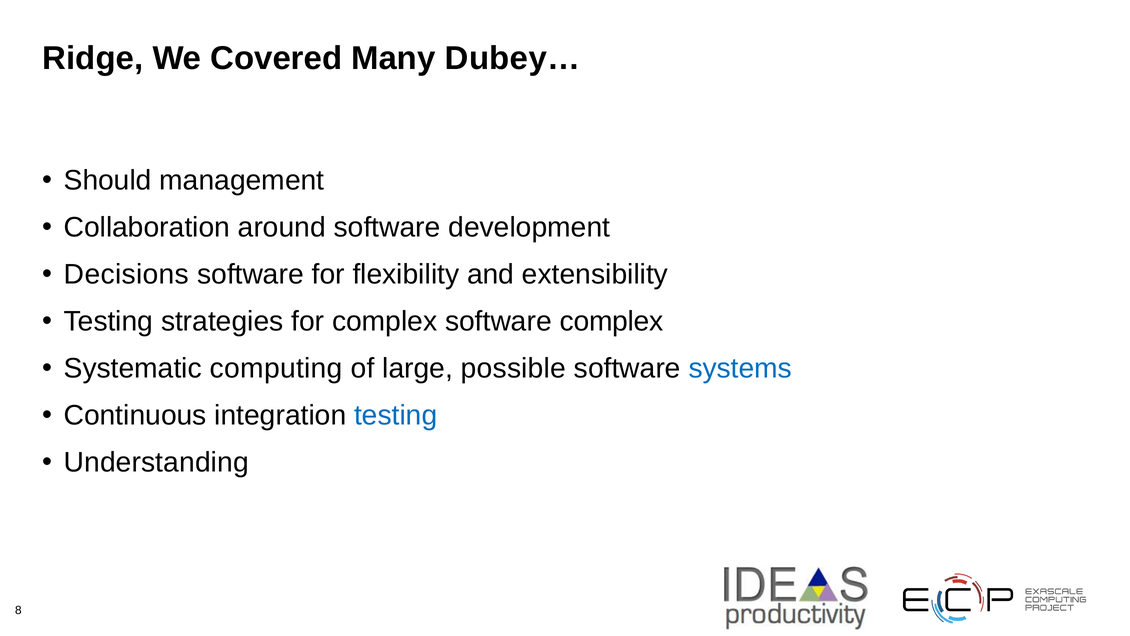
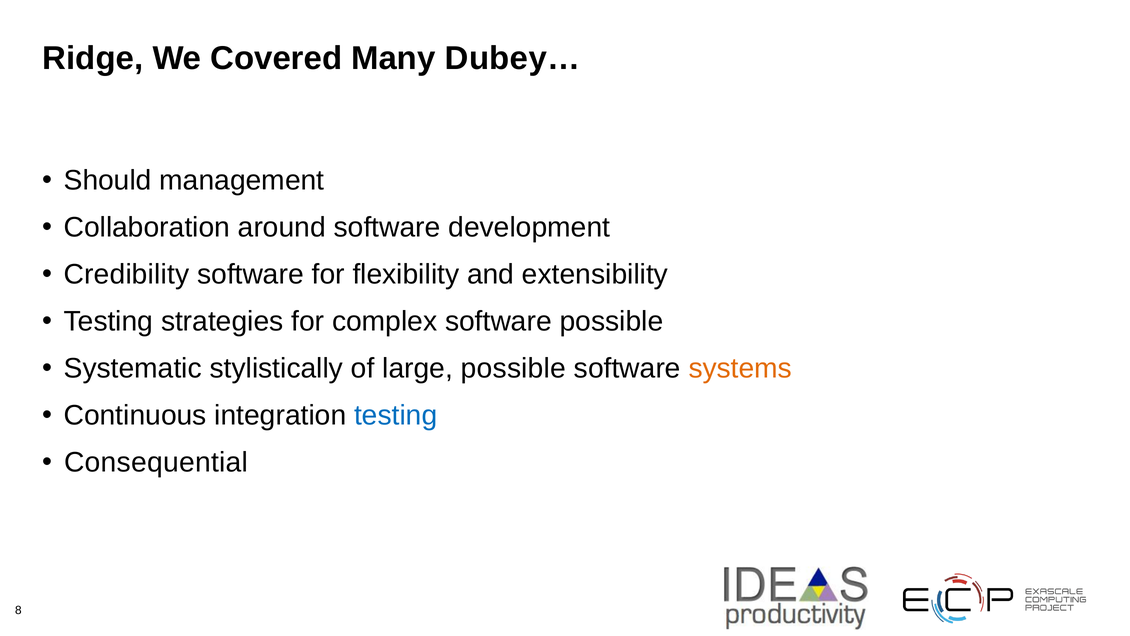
Decisions: Decisions -> Credibility
software complex: complex -> possible
computing: computing -> stylistically
systems colour: blue -> orange
Understanding: Understanding -> Consequential
